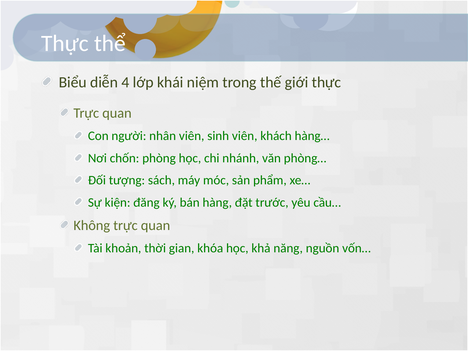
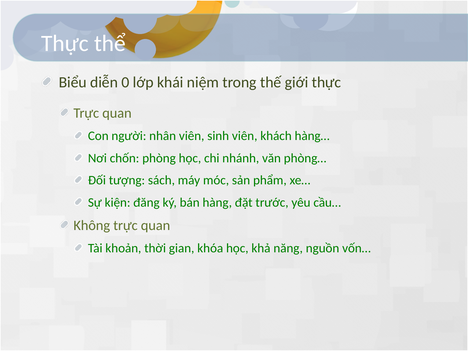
4: 4 -> 0
